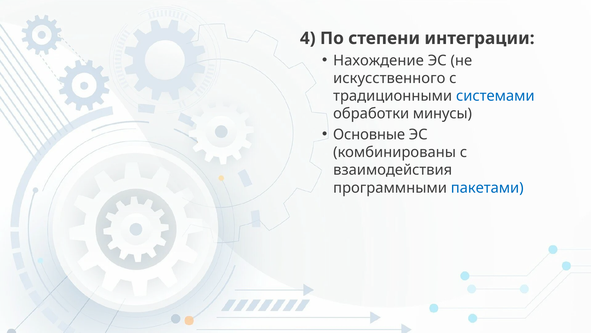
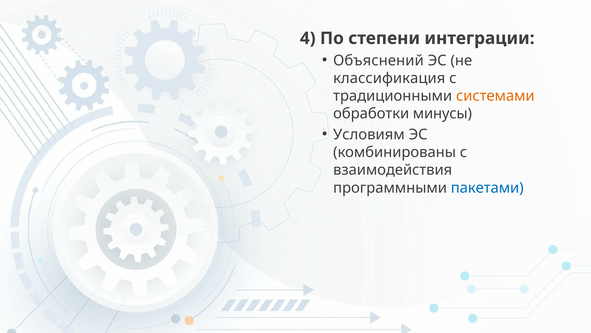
Нахождение: Нахождение -> Объяснений
искусственного: искусственного -> классификация
системами colour: blue -> orange
Основные: Основные -> Условиям
